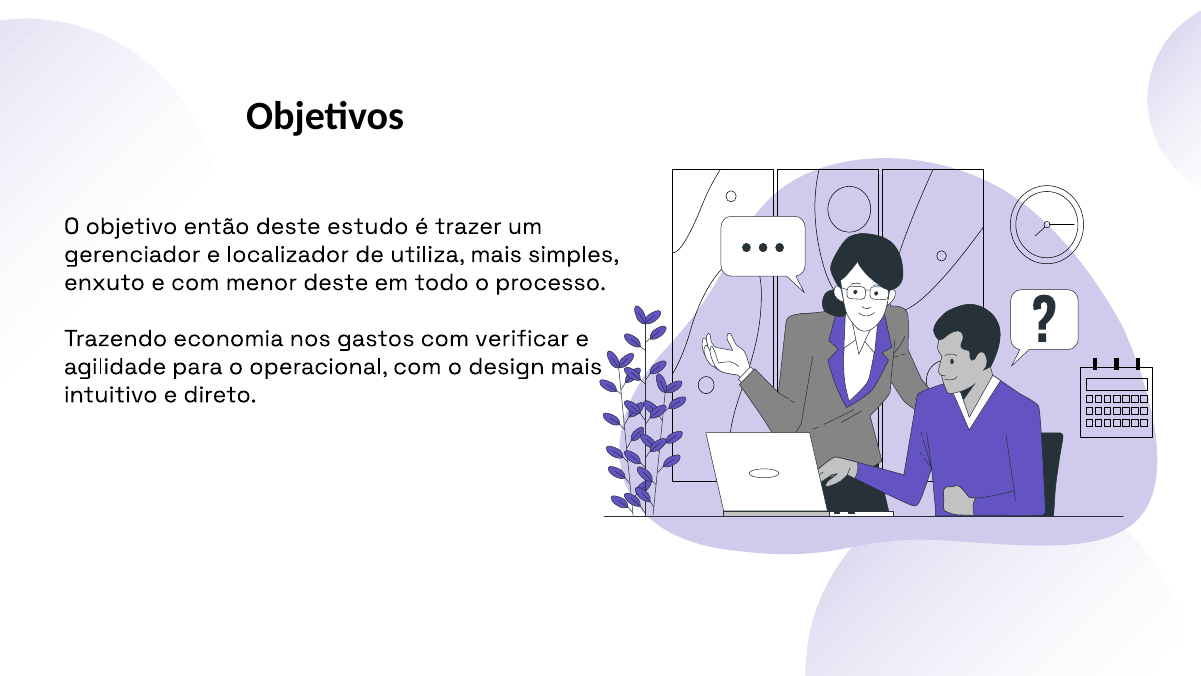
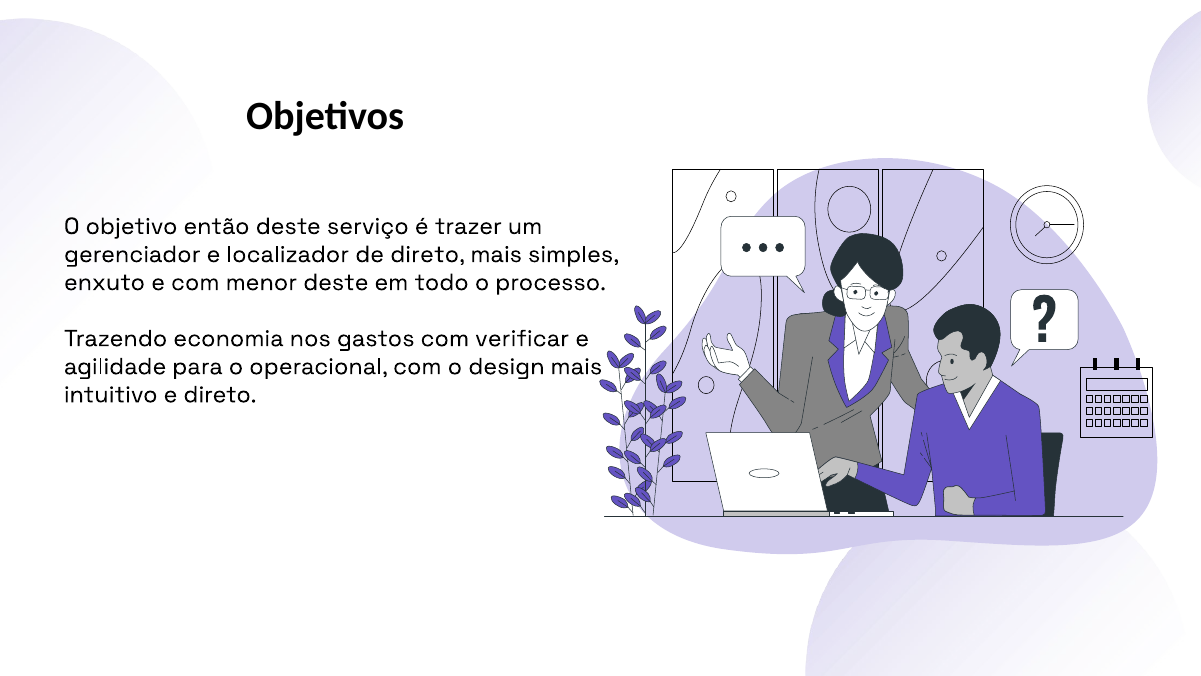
estudo: estudo -> serviço
de utiliza: utiliza -> direto
